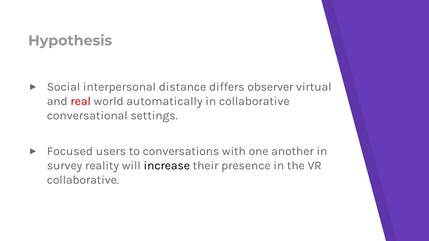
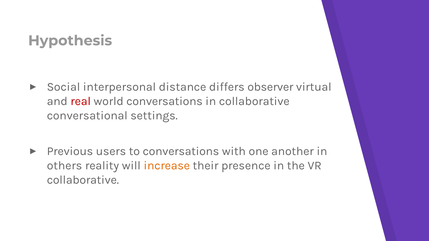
world automatically: automatically -> conversations
Focused: Focused -> Previous
survey: survey -> others
increase colour: black -> orange
